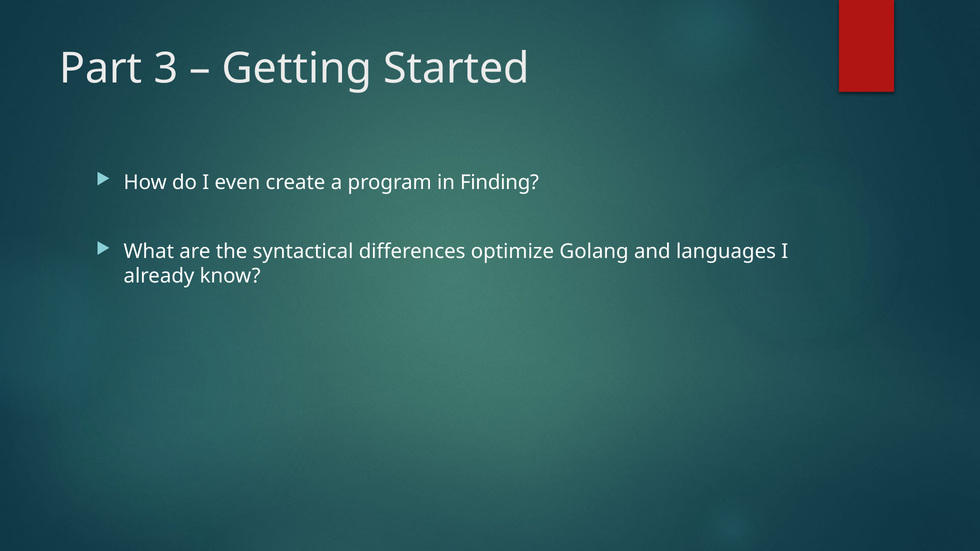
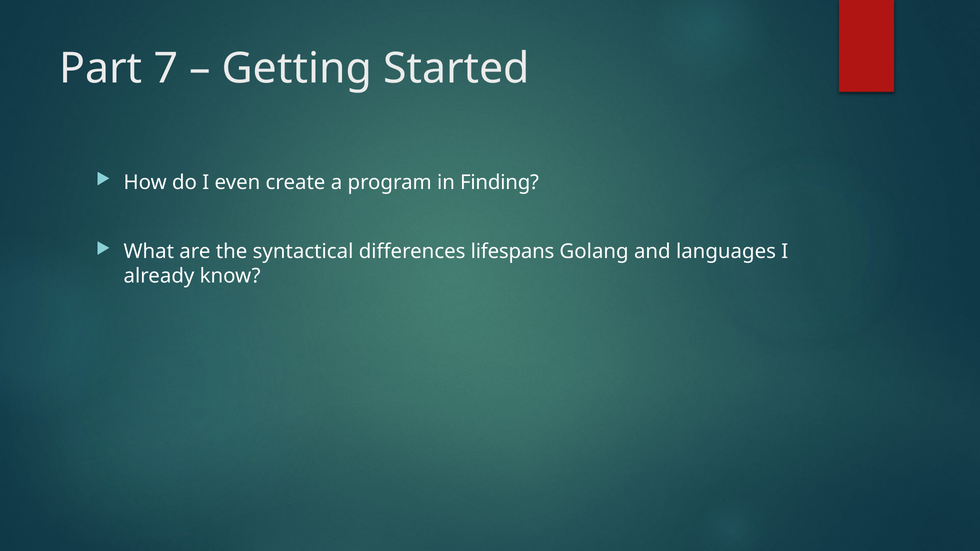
3: 3 -> 7
optimize: optimize -> lifespans
